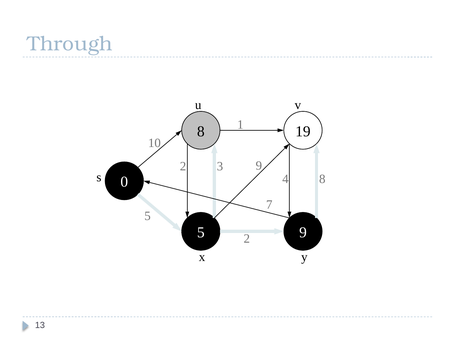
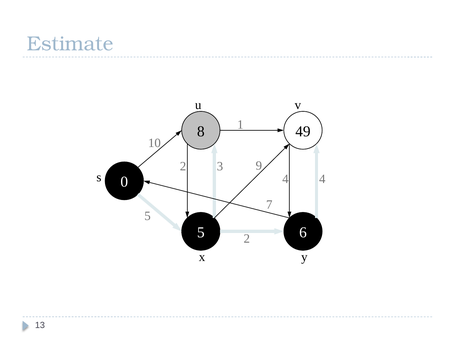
Through: Through -> Estimate
19: 19 -> 49
4 8: 8 -> 4
5 9: 9 -> 6
